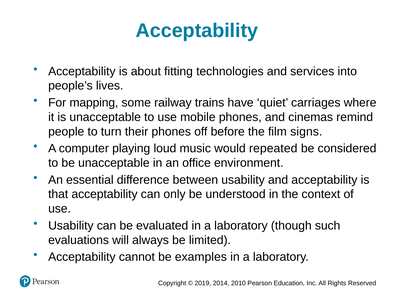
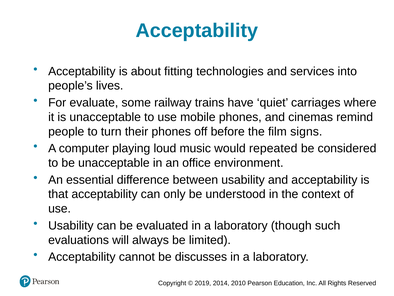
mapping: mapping -> evaluate
examples: examples -> discusses
